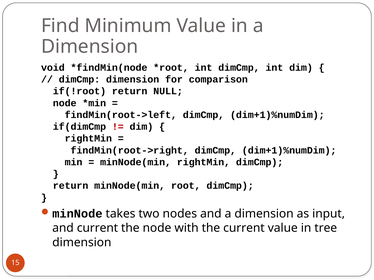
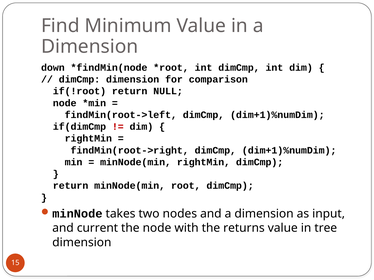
void: void -> down
the current: current -> returns
